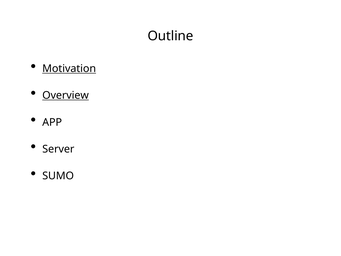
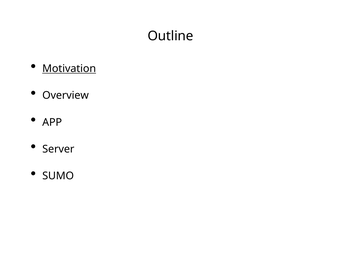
Overview underline: present -> none
